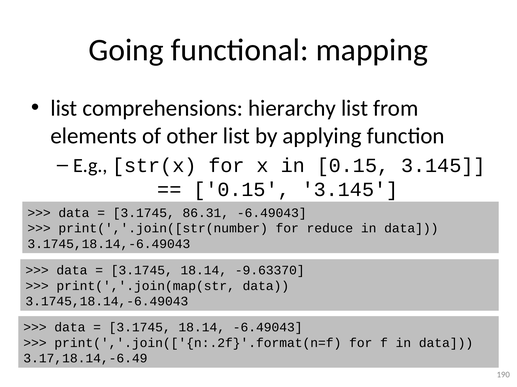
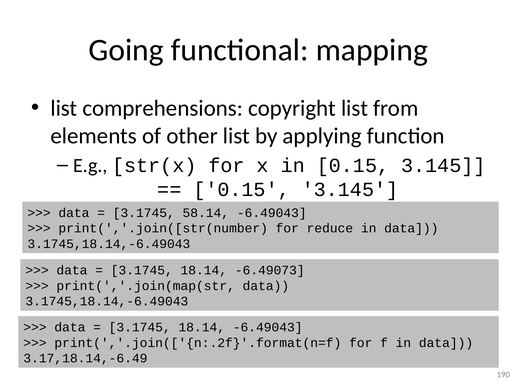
hierarchy: hierarchy -> copyright
86.31: 86.31 -> 58.14
-9.63370: -9.63370 -> -6.49073
